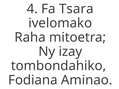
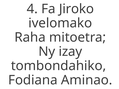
Tsara: Tsara -> Jiroko
